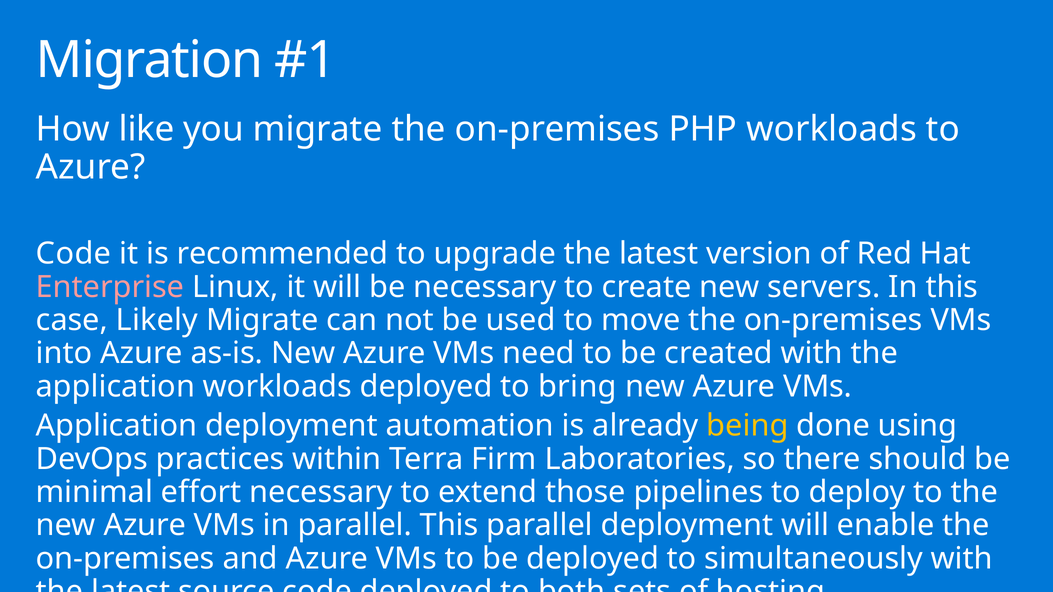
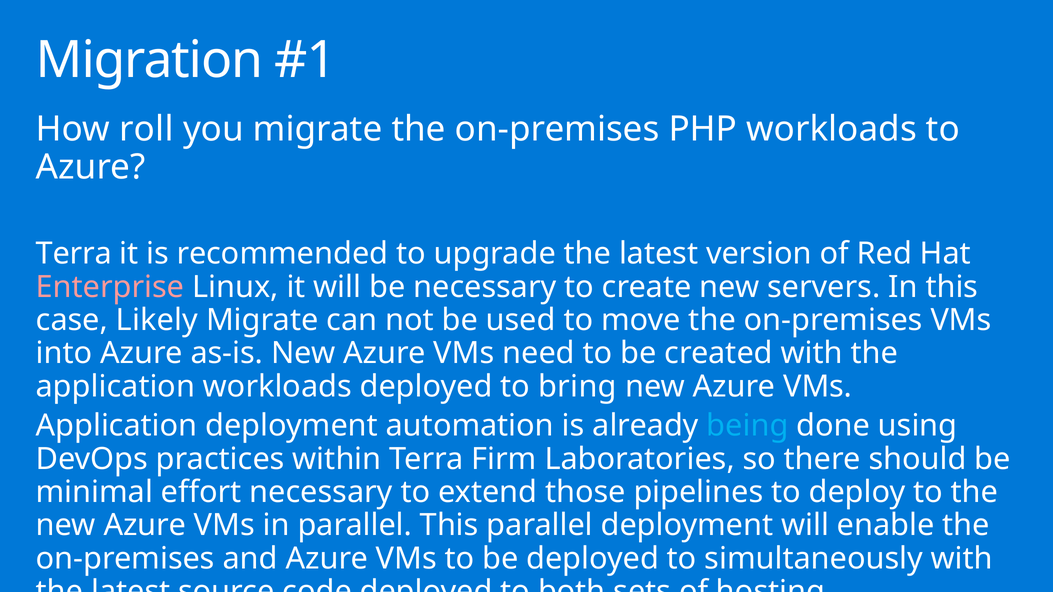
like: like -> roll
Code at (74, 254): Code -> Terra
being colour: yellow -> light blue
